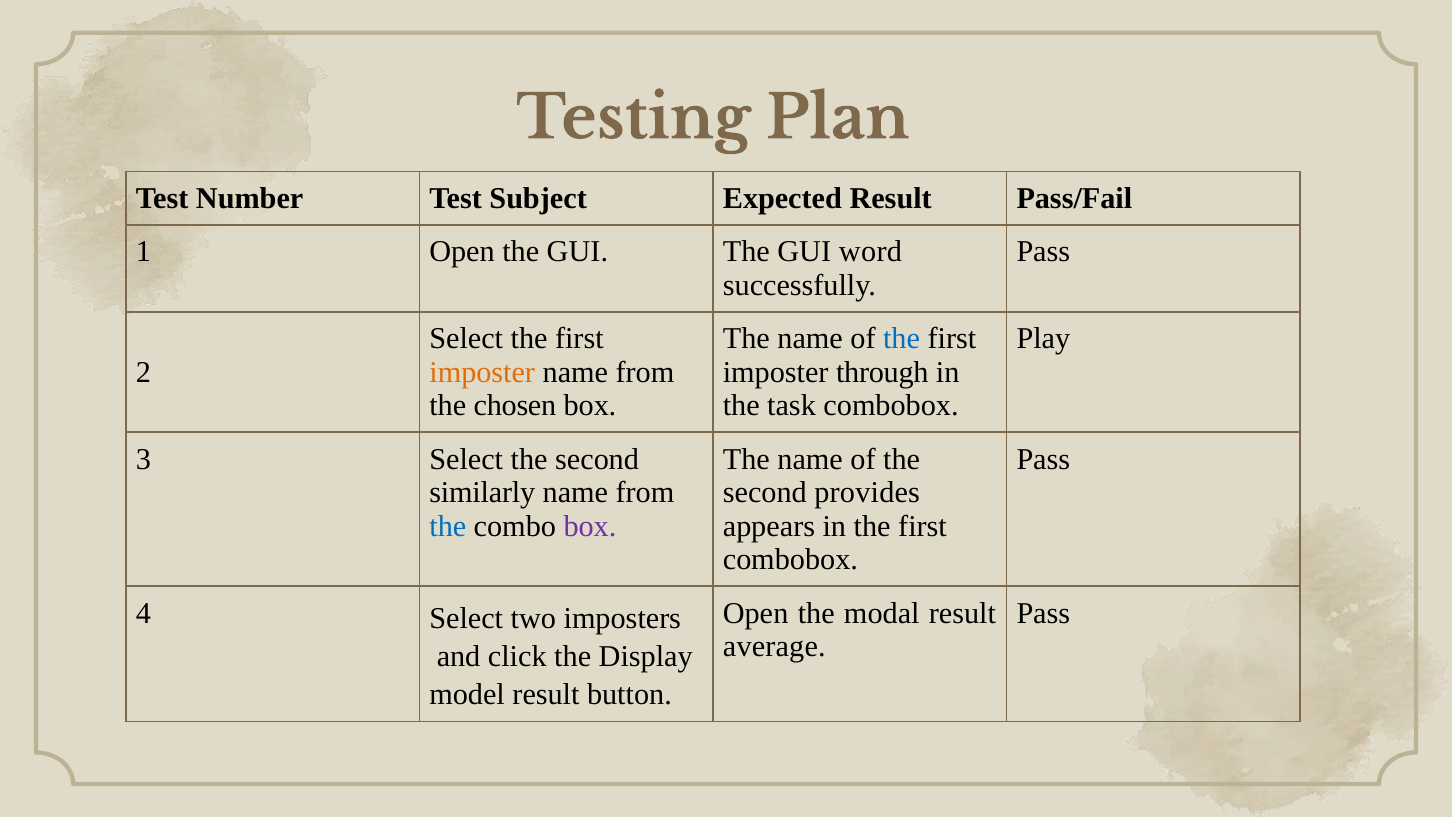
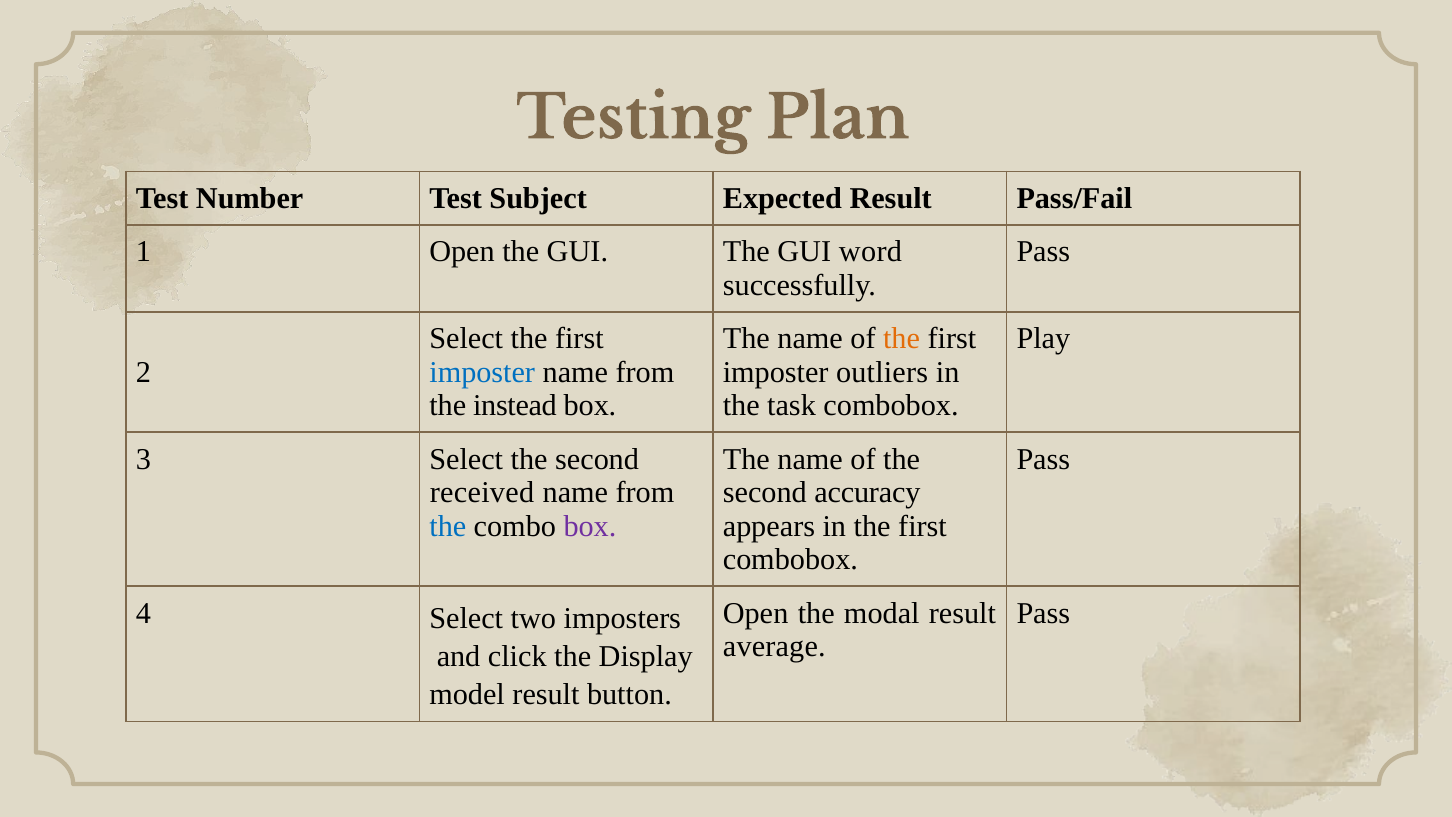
the at (902, 339) colour: blue -> orange
imposter at (482, 372) colour: orange -> blue
through: through -> outliers
chosen: chosen -> instead
similarly: similarly -> received
provides: provides -> accuracy
